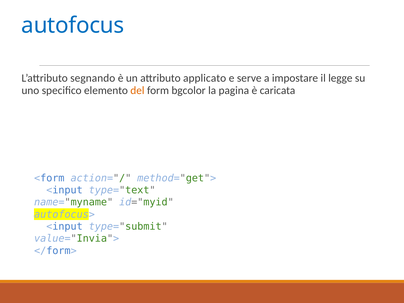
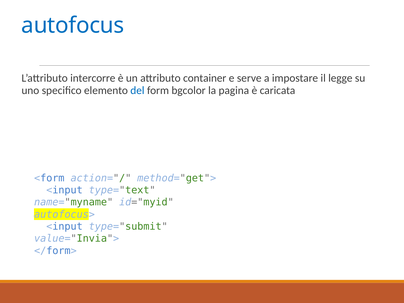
segnando: segnando -> intercorre
applicato: applicato -> container
del colour: orange -> blue
